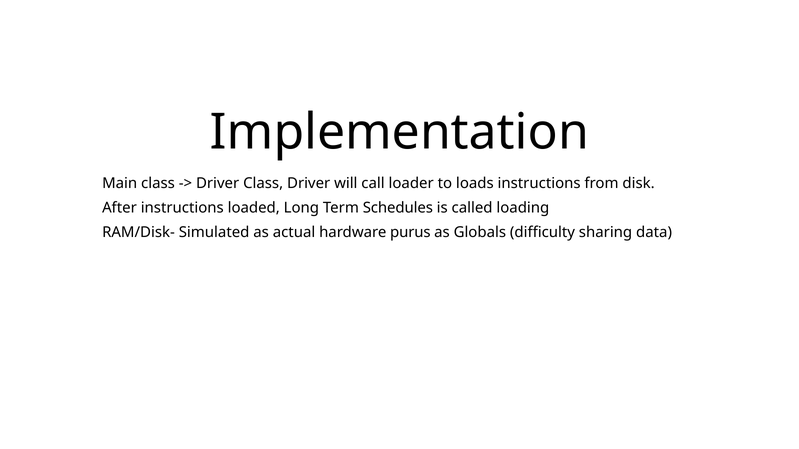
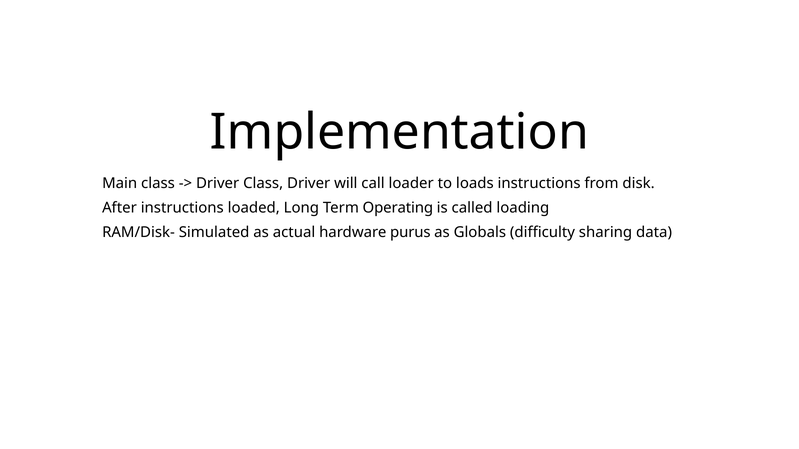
Schedules: Schedules -> Operating
